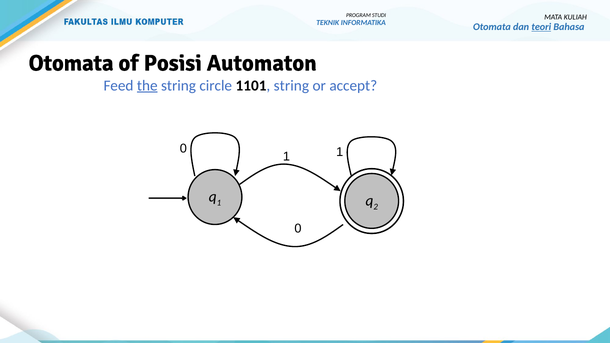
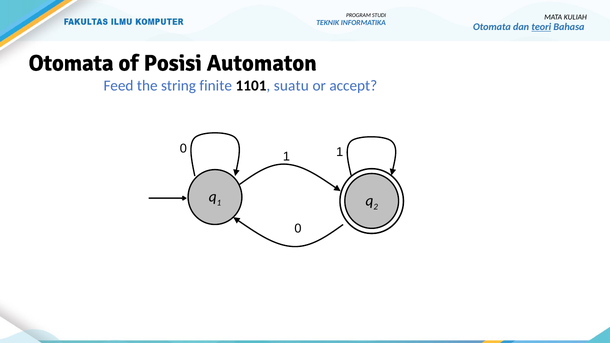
the underline: present -> none
circle: circle -> finite
1101 string: string -> suatu
